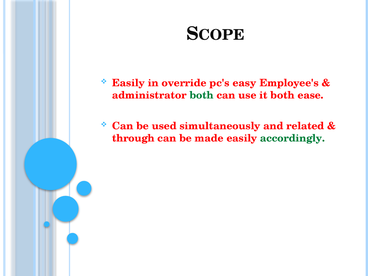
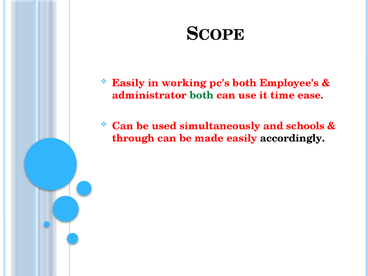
override: override -> working
pc's easy: easy -> both
it both: both -> time
related: related -> schools
accordingly colour: green -> black
